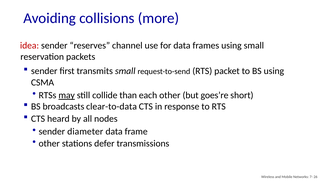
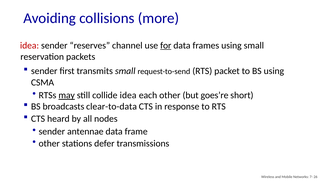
for underline: none -> present
collide than: than -> idea
diameter: diameter -> antennae
